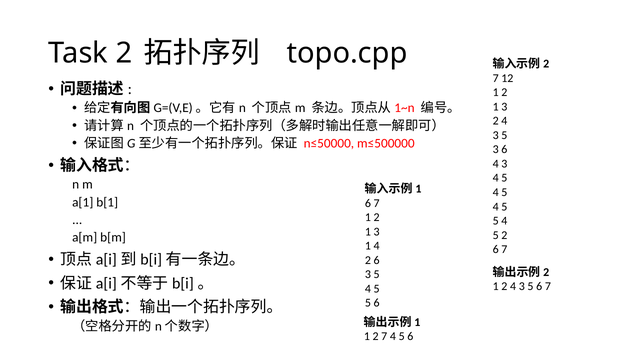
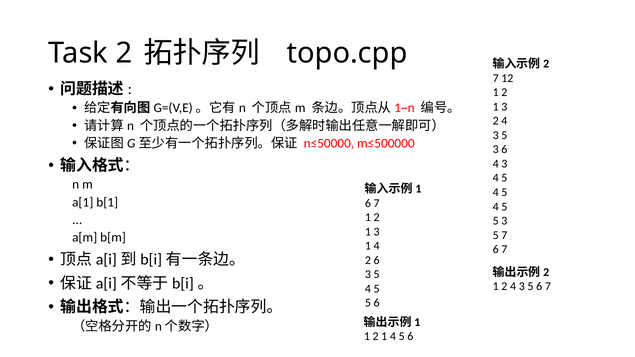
4 at (504, 221): 4 -> 3
5 2: 2 -> 7
7 at (384, 337): 7 -> 1
